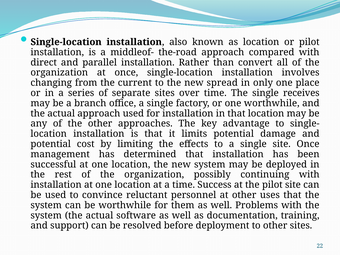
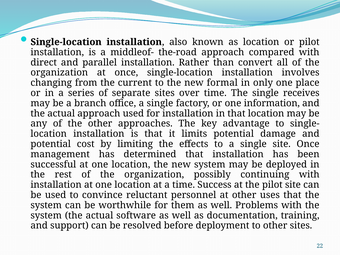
spread: spread -> formal
one worthwhile: worthwhile -> information
